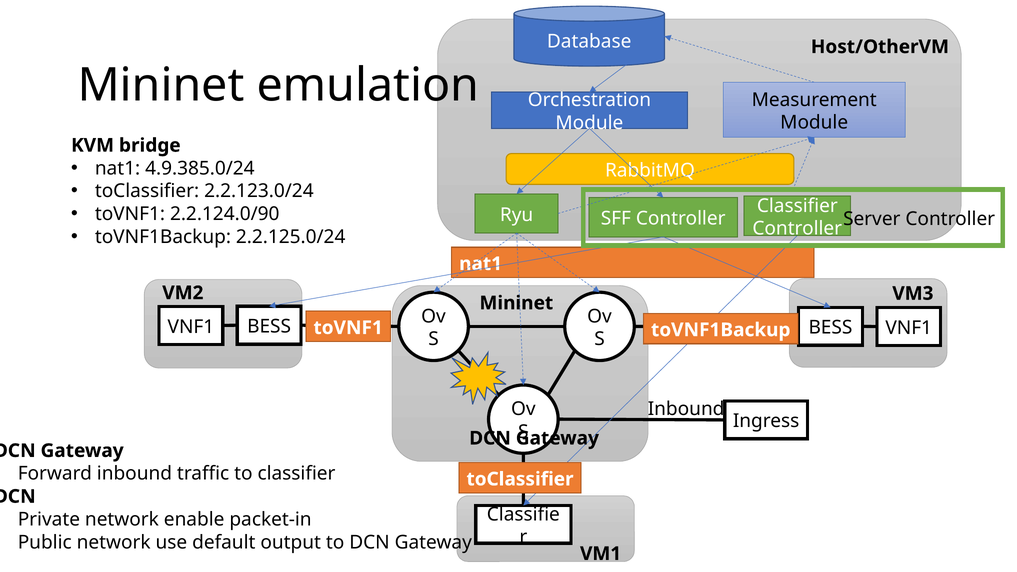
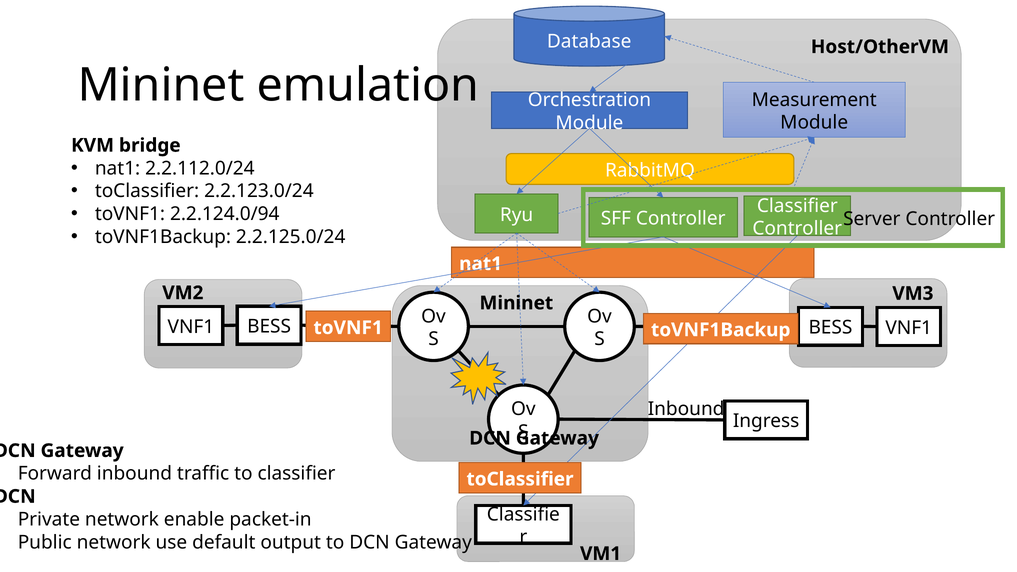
4.9.385.0/24: 4.9.385.0/24 -> 2.2.112.0/24
2.2.124.0/90: 2.2.124.0/90 -> 2.2.124.0/94
